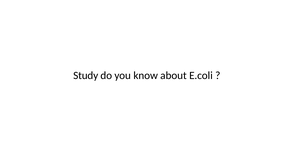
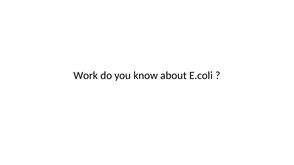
Study: Study -> Work
